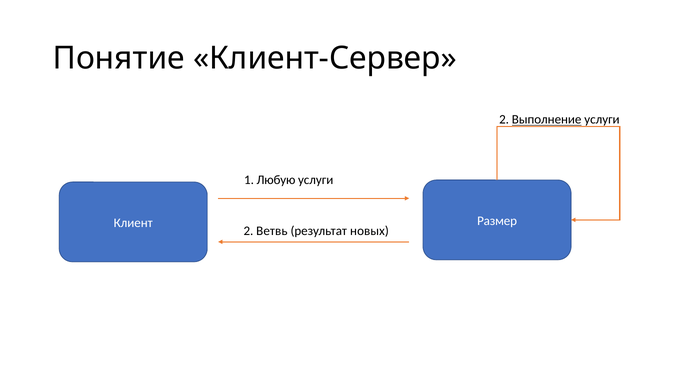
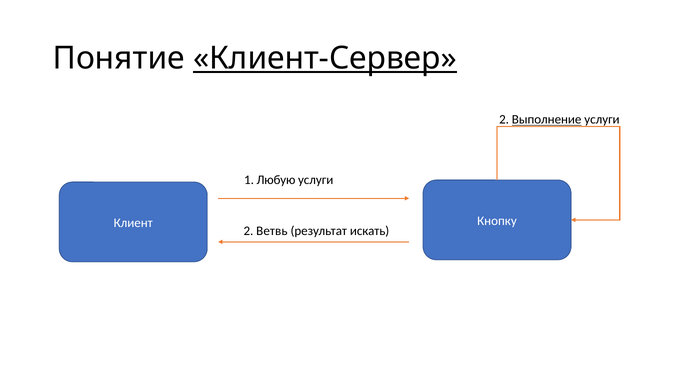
Клиент-Сервер underline: none -> present
Размер: Размер -> Кнопку
новых: новых -> искать
